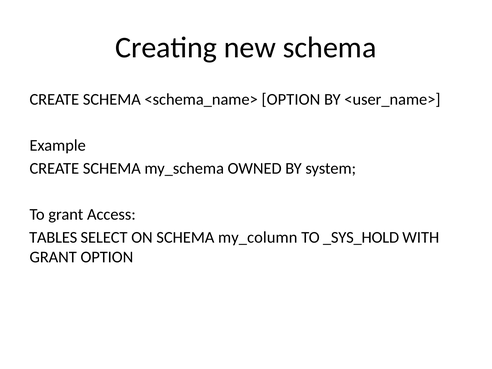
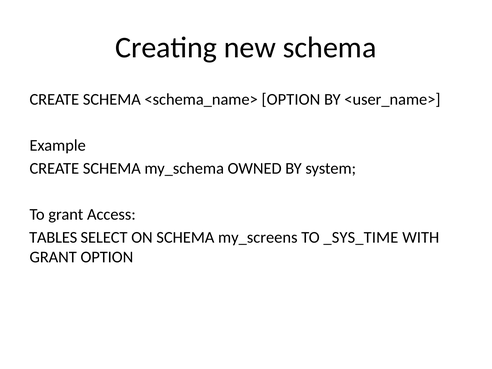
my_column: my_column -> my_screens
_SYS_HOLD: _SYS_HOLD -> _SYS_TIME
